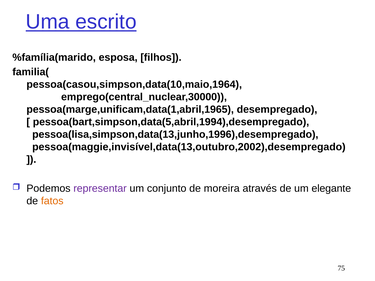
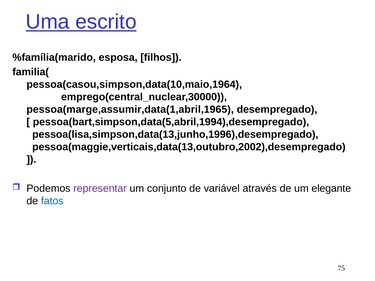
pessoa(marge,unificam,data(1,abril,1965: pessoa(marge,unificam,data(1,abril,1965 -> pessoa(marge,assumir,data(1,abril,1965
pessoa(maggie,invisível,data(13,outubro,2002),desempregado: pessoa(maggie,invisível,data(13,outubro,2002),desempregado -> pessoa(maggie,verticais,data(13,outubro,2002),desempregado
moreira: moreira -> variável
fatos colour: orange -> blue
